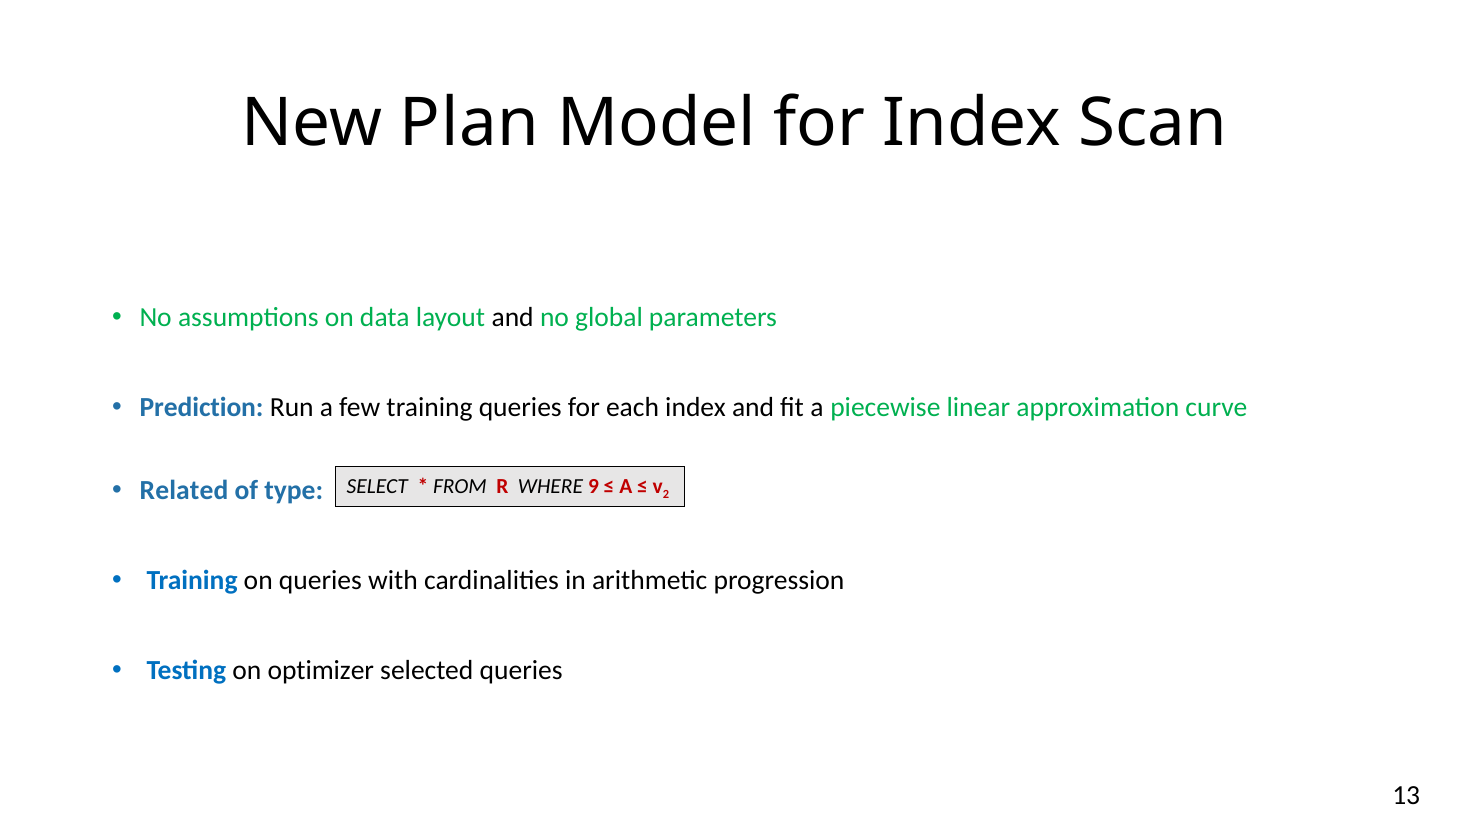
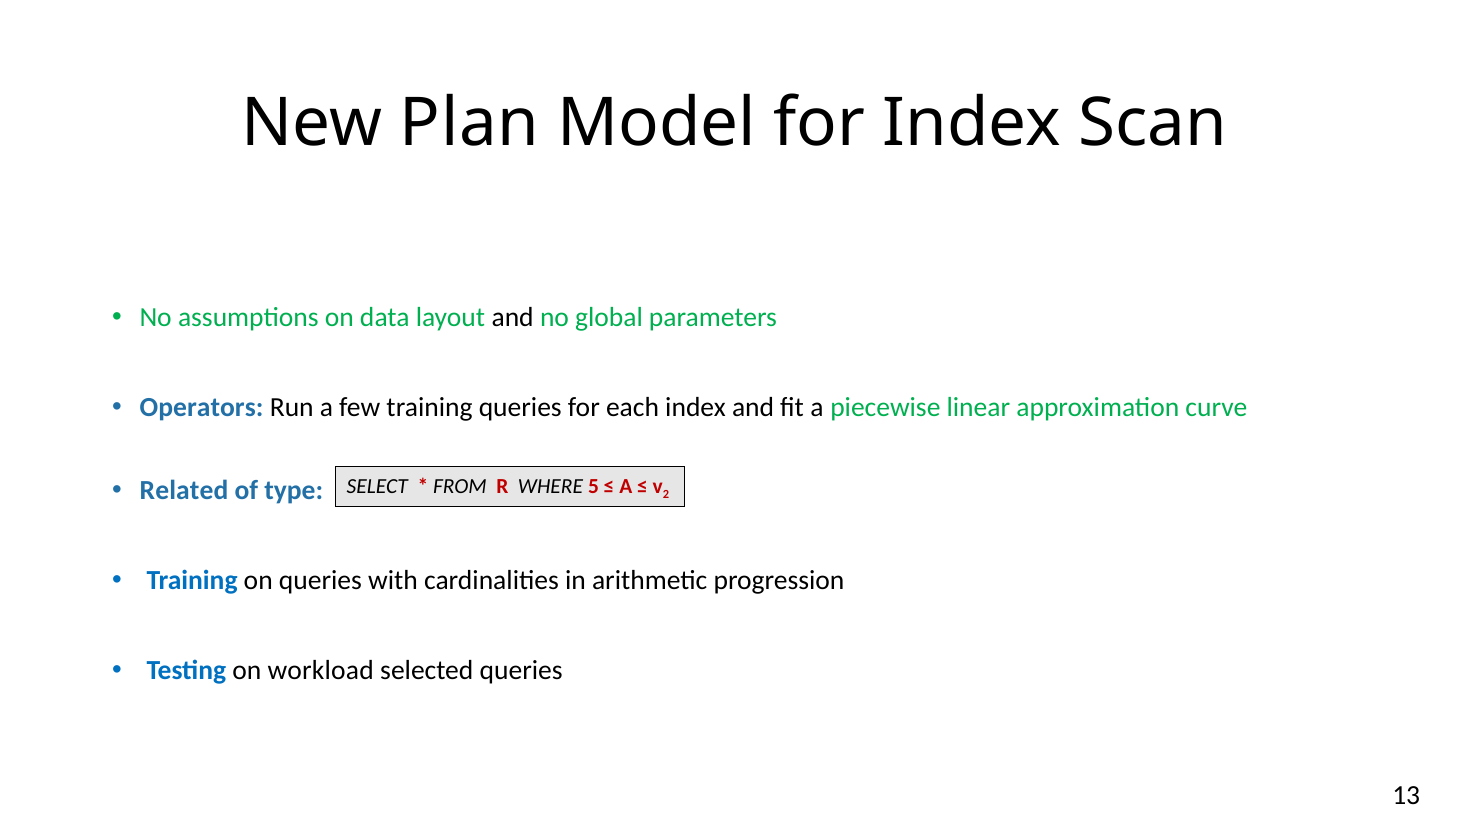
Prediction: Prediction -> Operators
9: 9 -> 5
optimizer: optimizer -> workload
